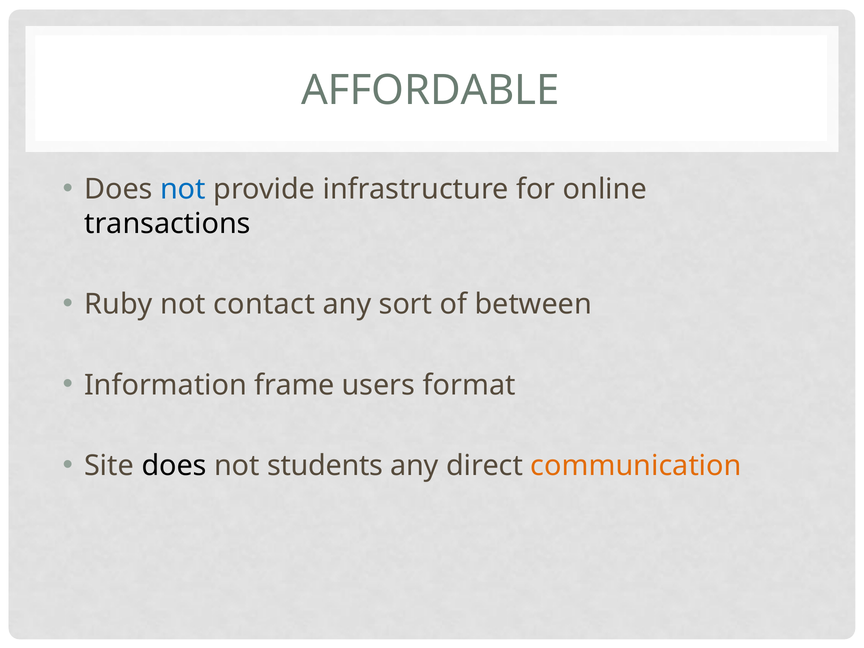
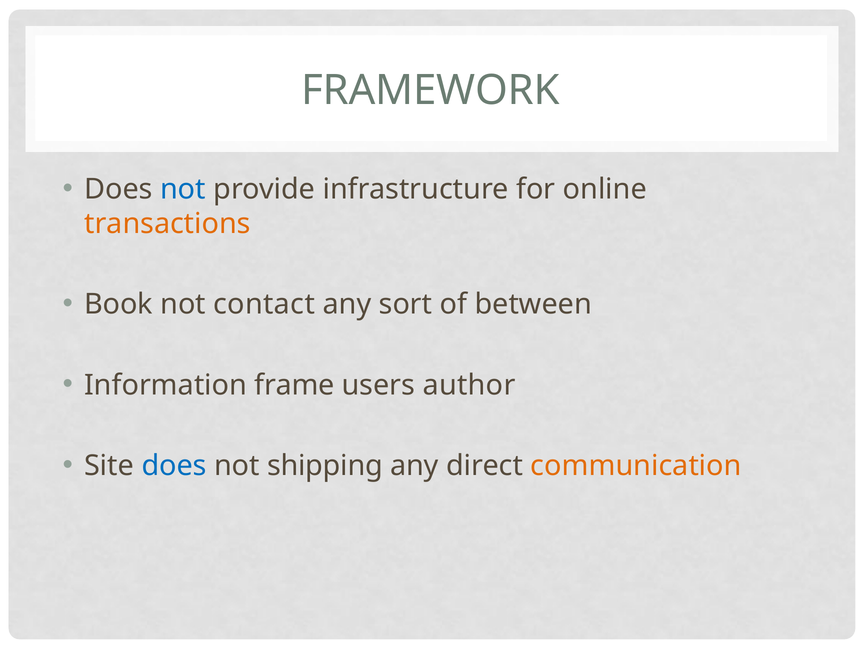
AFFORDABLE: AFFORDABLE -> FRAMEWORK
transactions colour: black -> orange
Ruby: Ruby -> Book
format: format -> author
does at (174, 466) colour: black -> blue
students: students -> shipping
